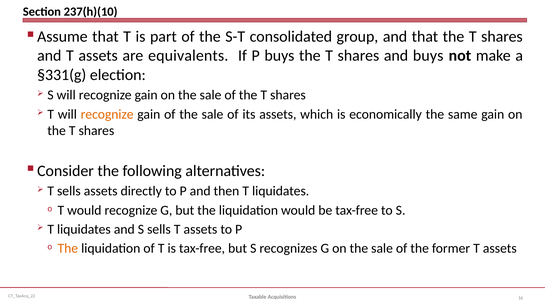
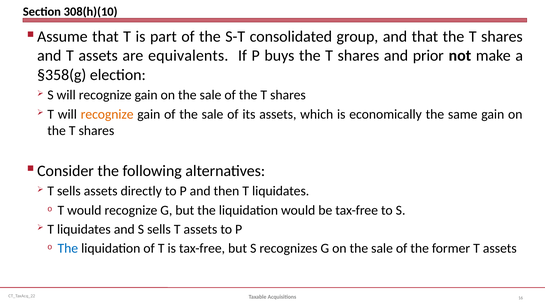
237(h)(10: 237(h)(10 -> 308(h)(10
and buys: buys -> prior
§331(g: §331(g -> §358(g
The at (68, 248) colour: orange -> blue
